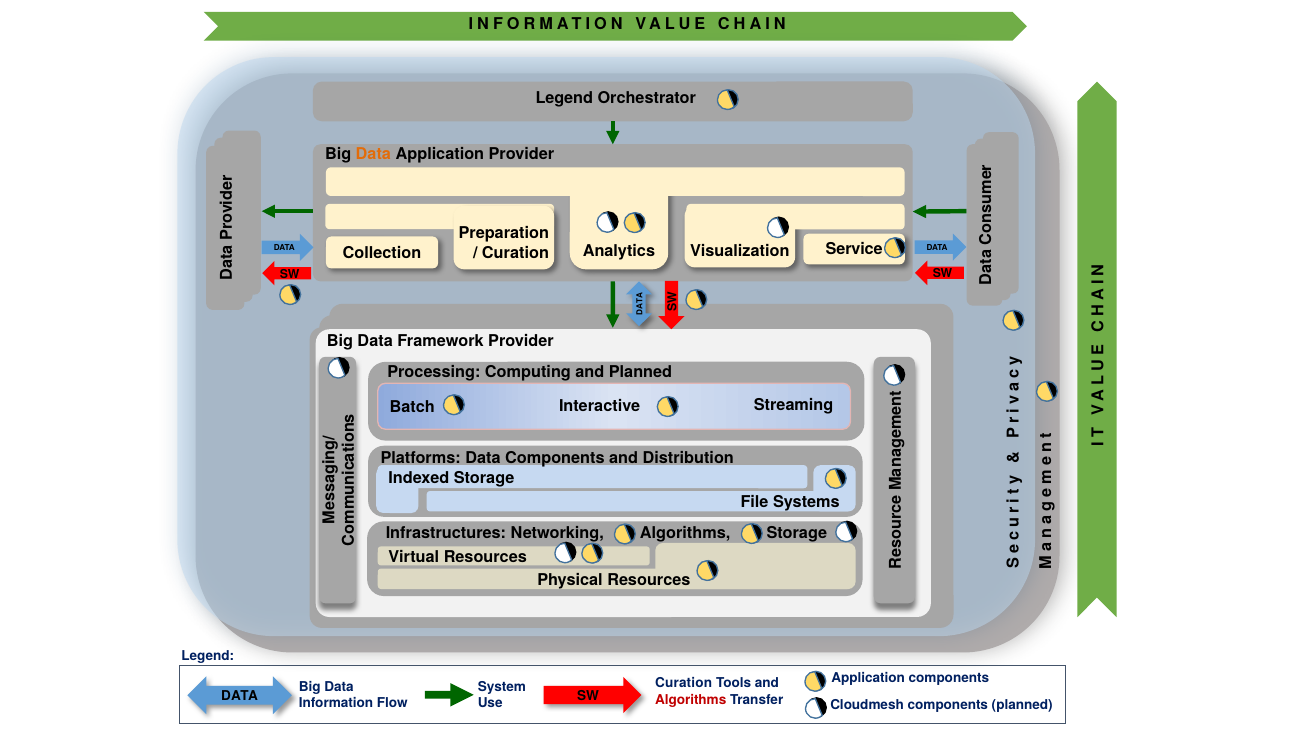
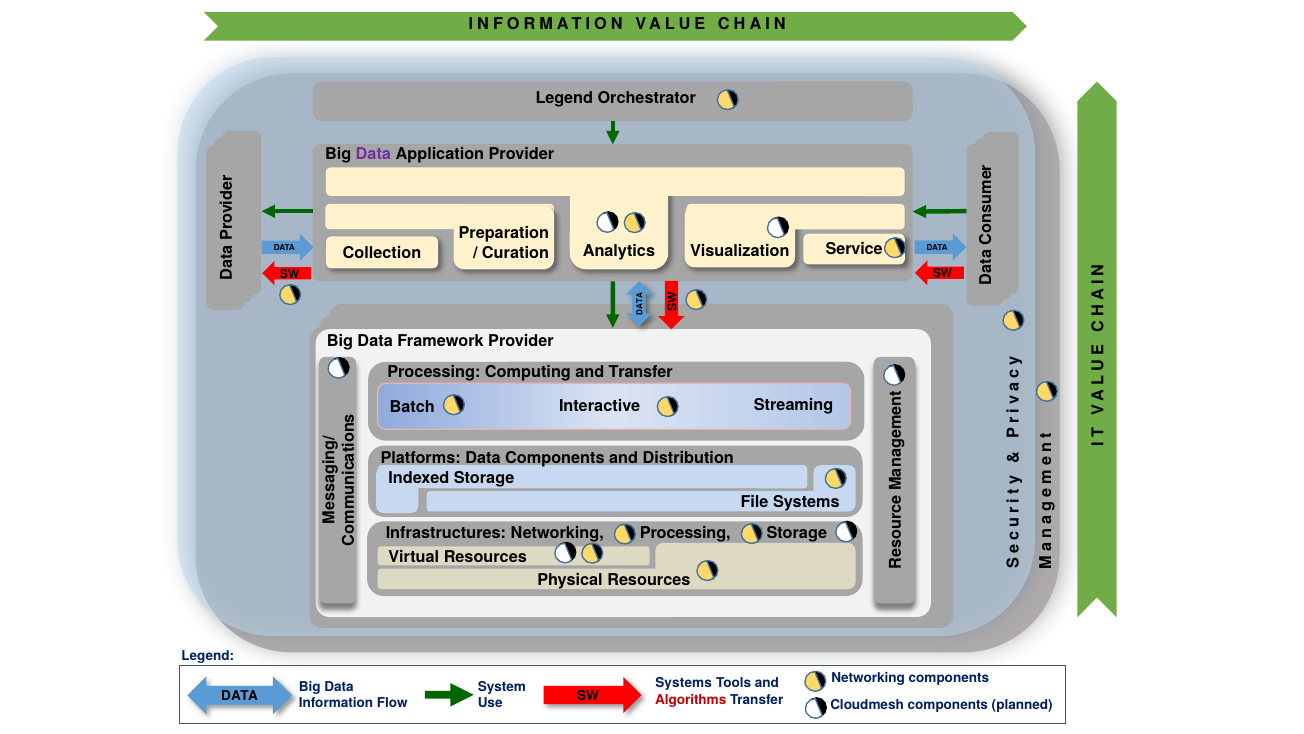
Data at (373, 154) colour: orange -> purple
and Planned: Planned -> Transfer
Networking Algorithms: Algorithms -> Processing
Application at (868, 677): Application -> Networking
Curation at (684, 683): Curation -> Systems
